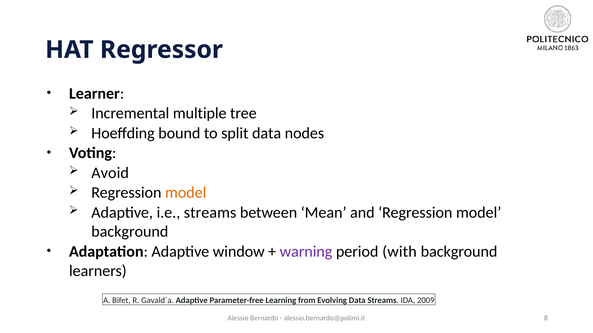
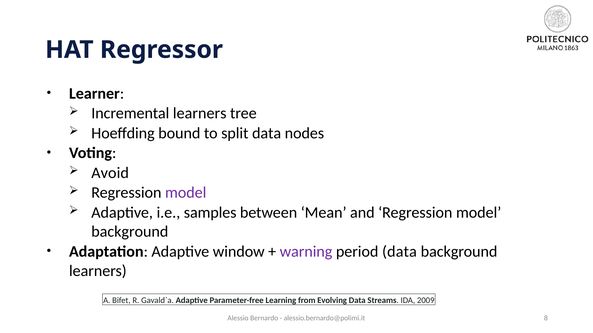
Incremental multiple: multiple -> learners
model at (186, 193) colour: orange -> purple
i.e streams: streams -> samples
period with: with -> data
